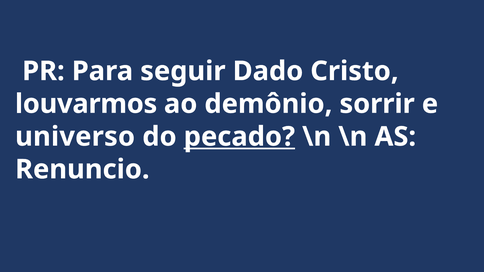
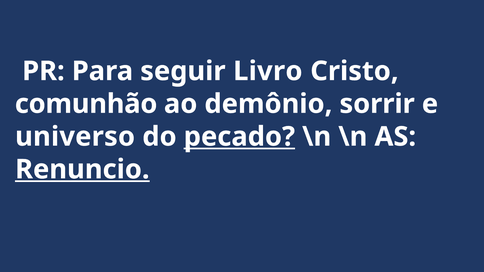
Dado: Dado -> Livro
louvarmos: louvarmos -> comunhão
Renuncio underline: none -> present
